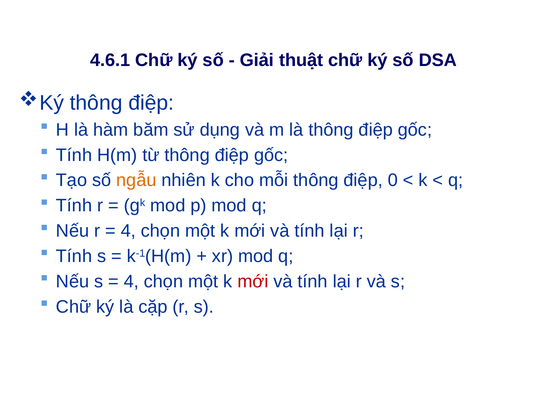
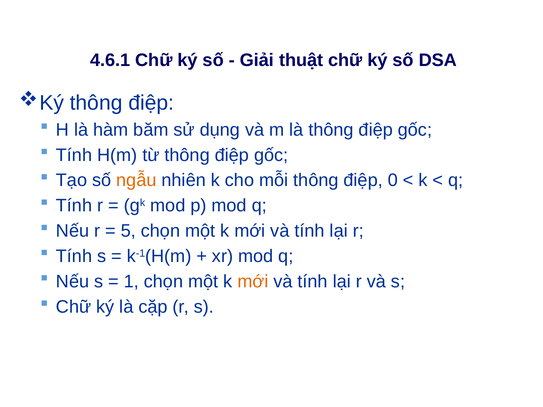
4 at (128, 231): 4 -> 5
4 at (131, 282): 4 -> 1
mới at (253, 282) colour: red -> orange
